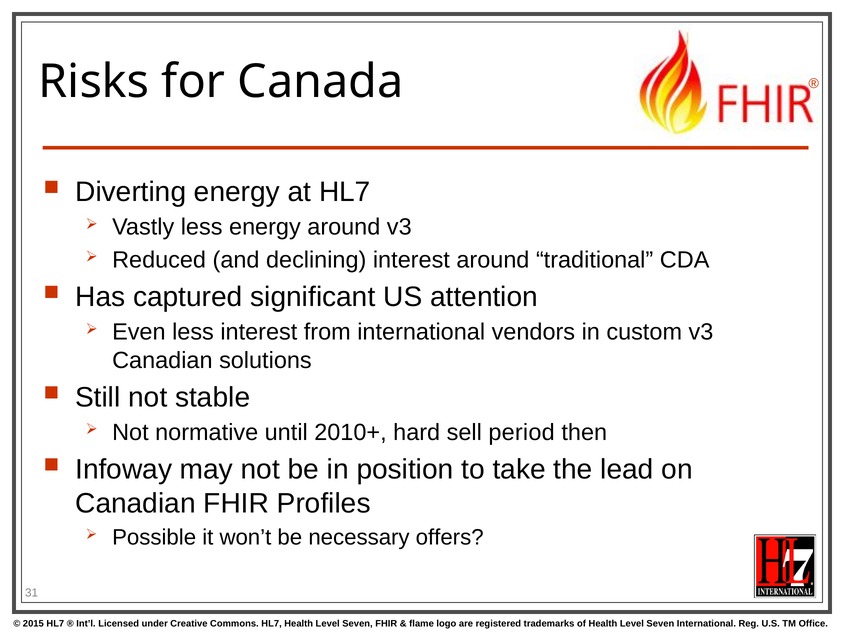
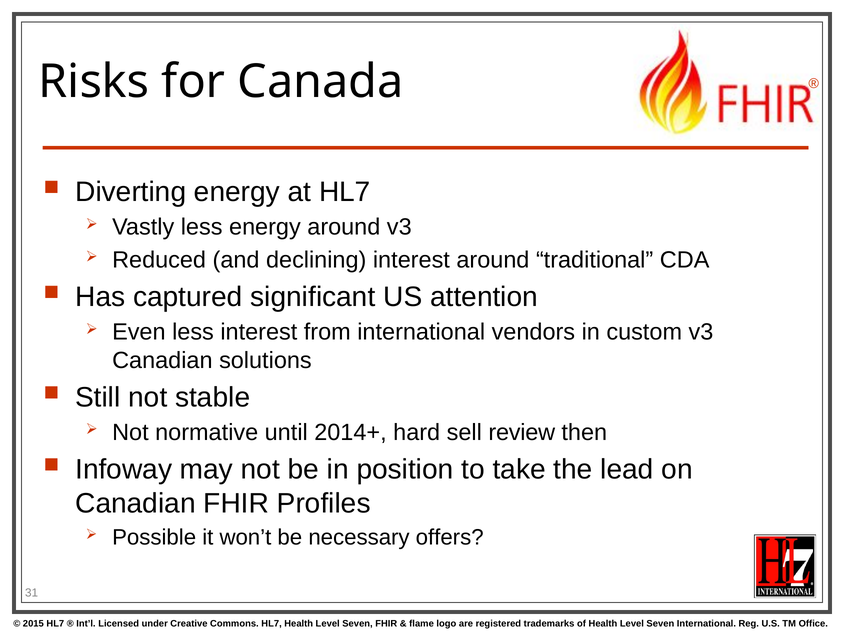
2010+: 2010+ -> 2014+
period: period -> review
